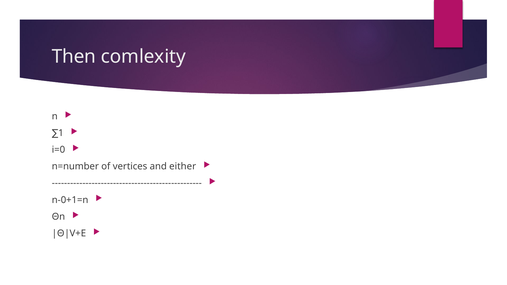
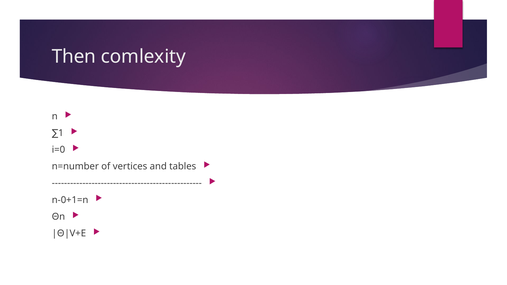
either: either -> tables
